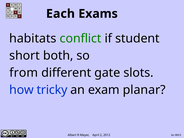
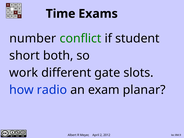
Each: Each -> Time
habitats: habitats -> number
from: from -> work
tricky: tricky -> radio
